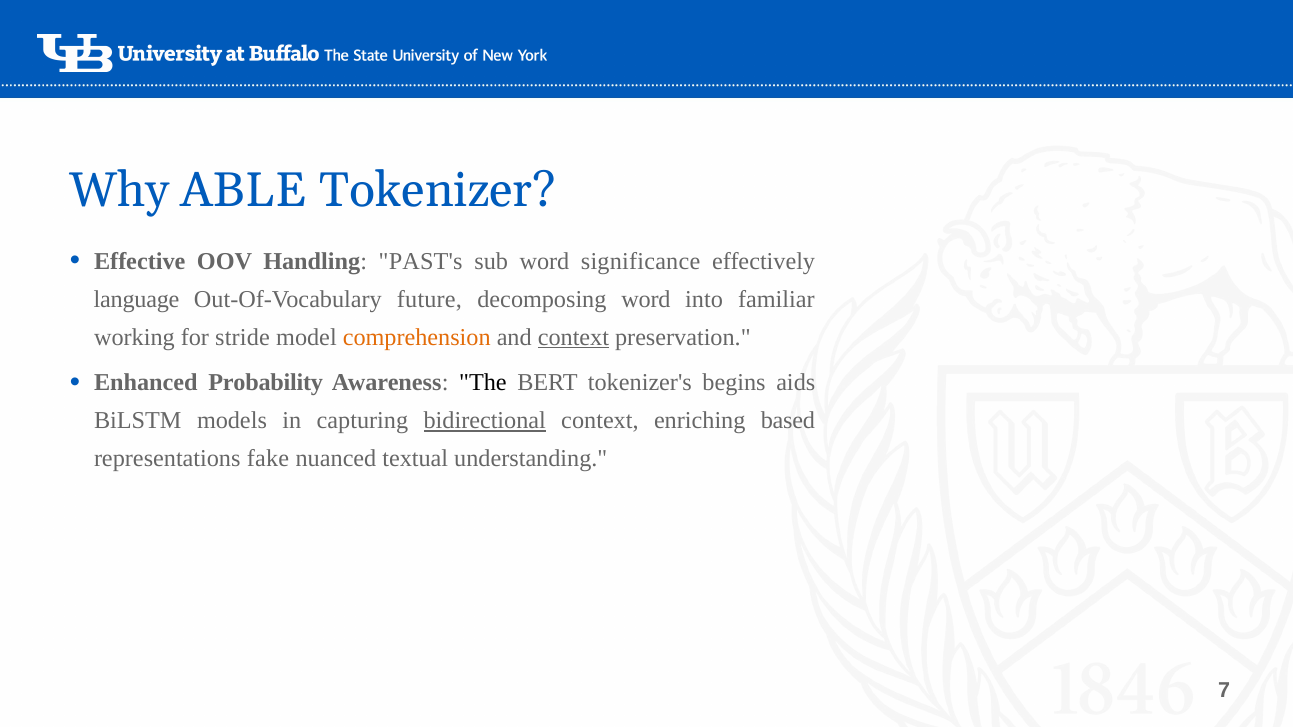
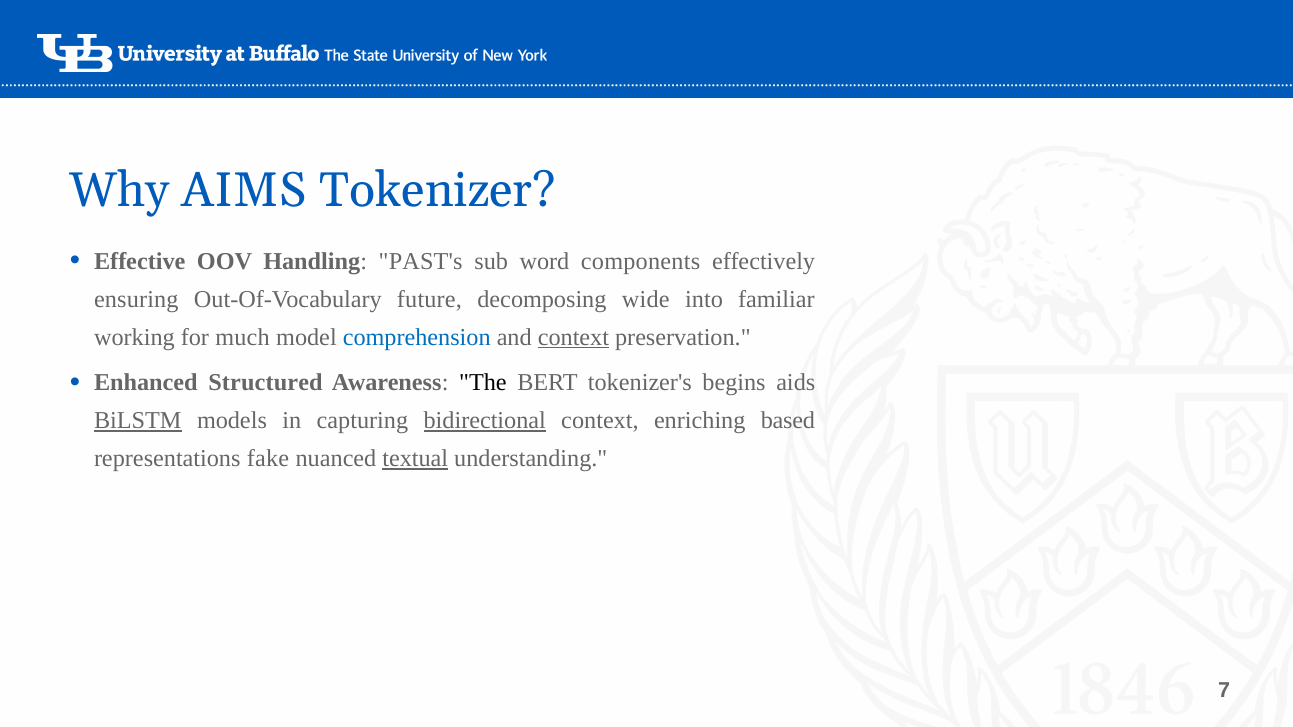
ABLE: ABLE -> AIMS
significance: significance -> components
language: language -> ensuring
decomposing word: word -> wide
stride: stride -> much
comprehension colour: orange -> blue
Probability: Probability -> Structured
BiLSTM underline: none -> present
textual underline: none -> present
